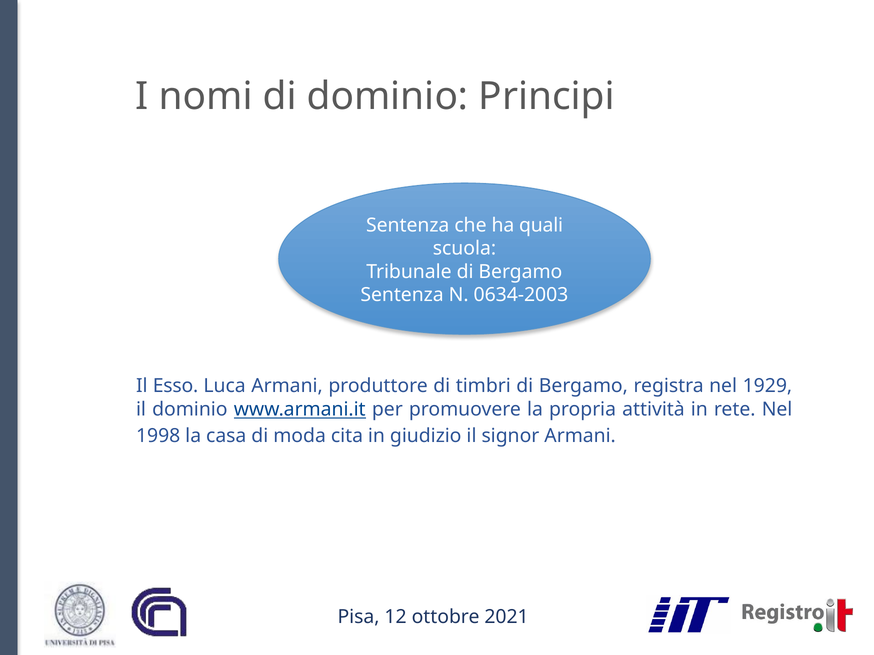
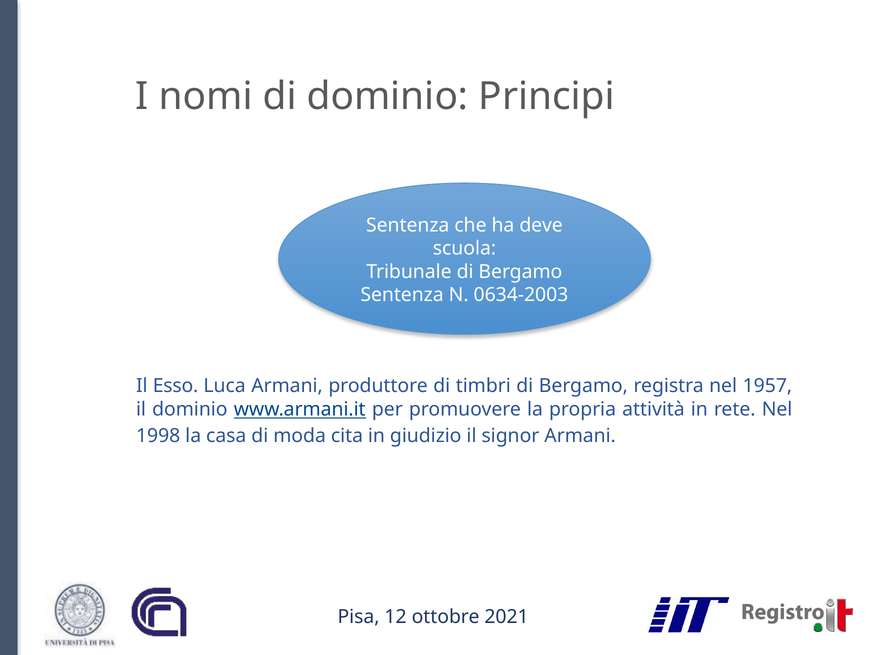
quali: quali -> deve
1929: 1929 -> 1957
